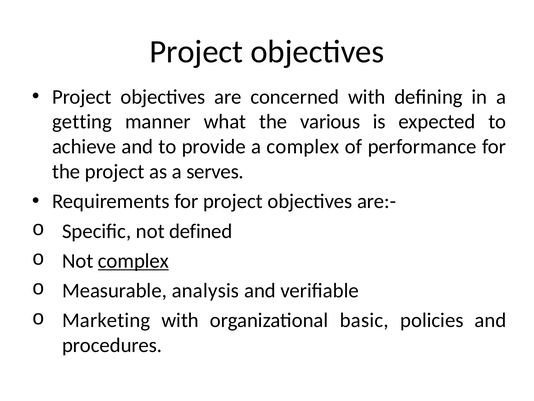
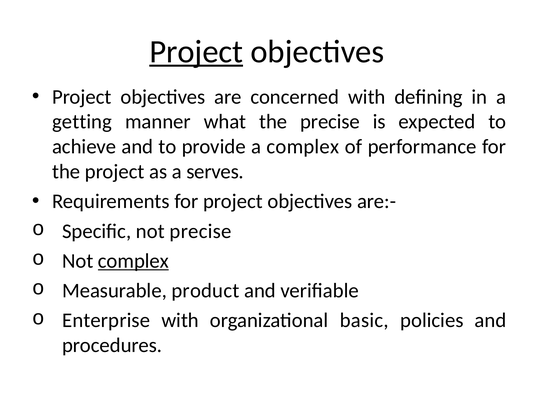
Project at (196, 52) underline: none -> present
the various: various -> precise
not defined: defined -> precise
analysis: analysis -> product
Marketing: Marketing -> Enterprise
